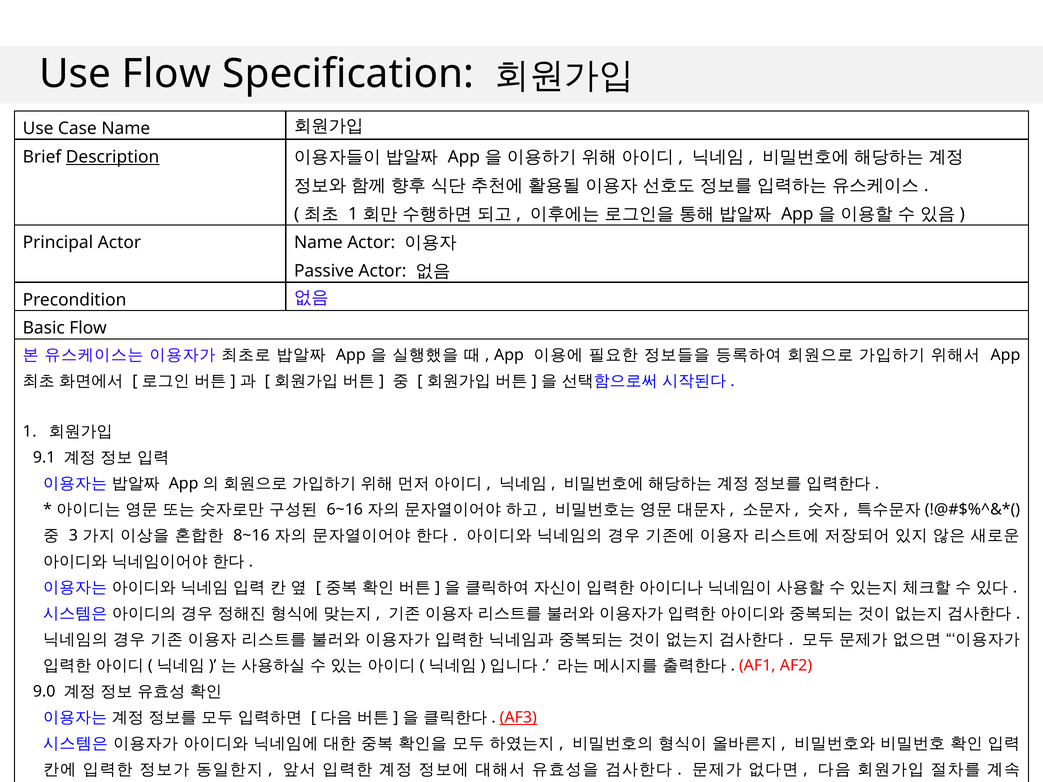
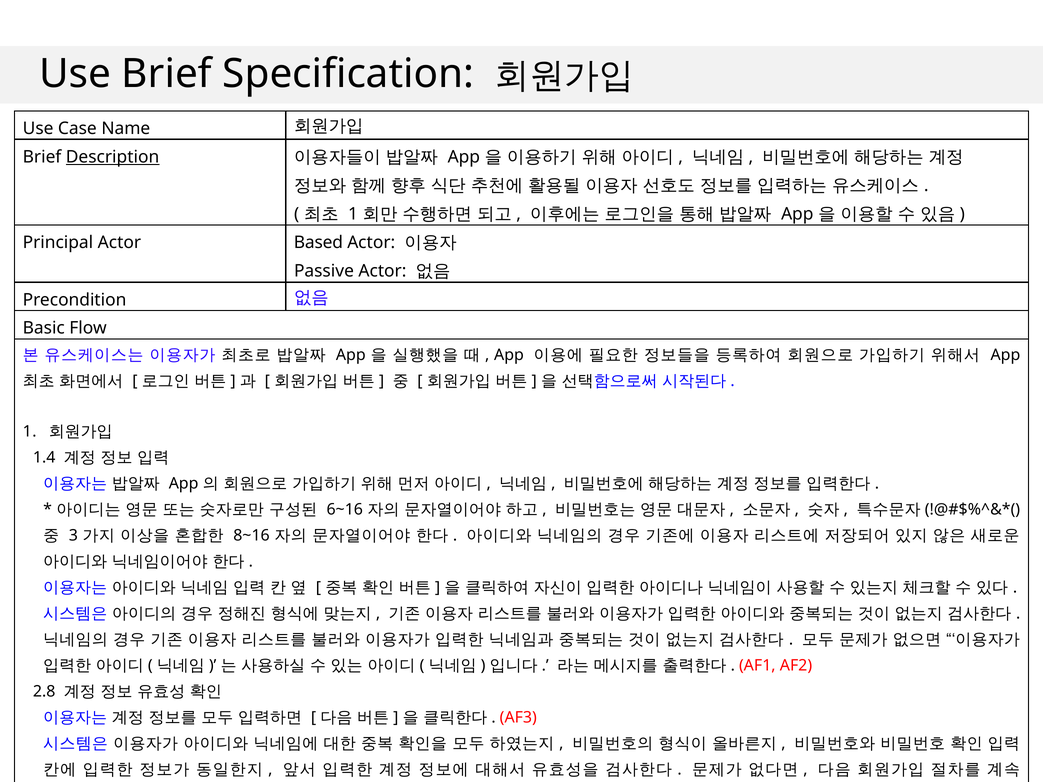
Use Flow: Flow -> Brief
Actor Name: Name -> Based
9.1: 9.1 -> 1.4
9.0: 9.0 -> 2.8
AF3 underline: present -> none
